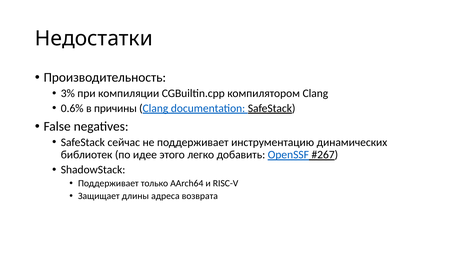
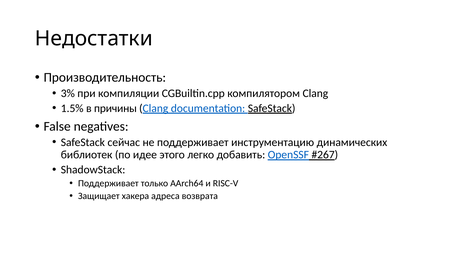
0.6%: 0.6% -> 1.5%
длины: длины -> хакера
